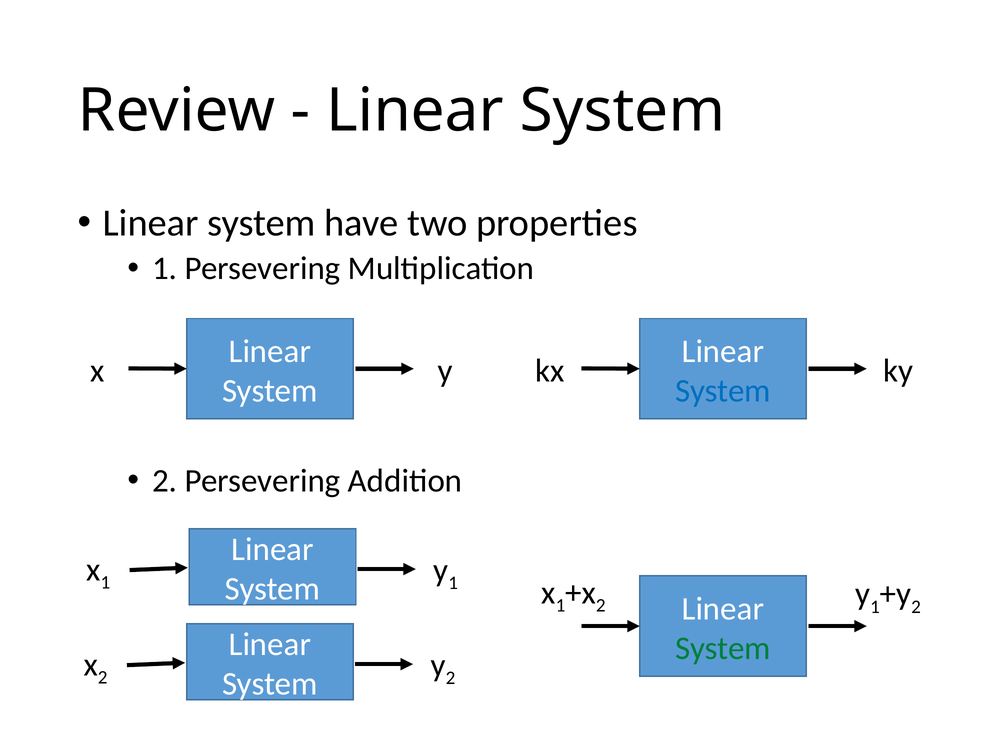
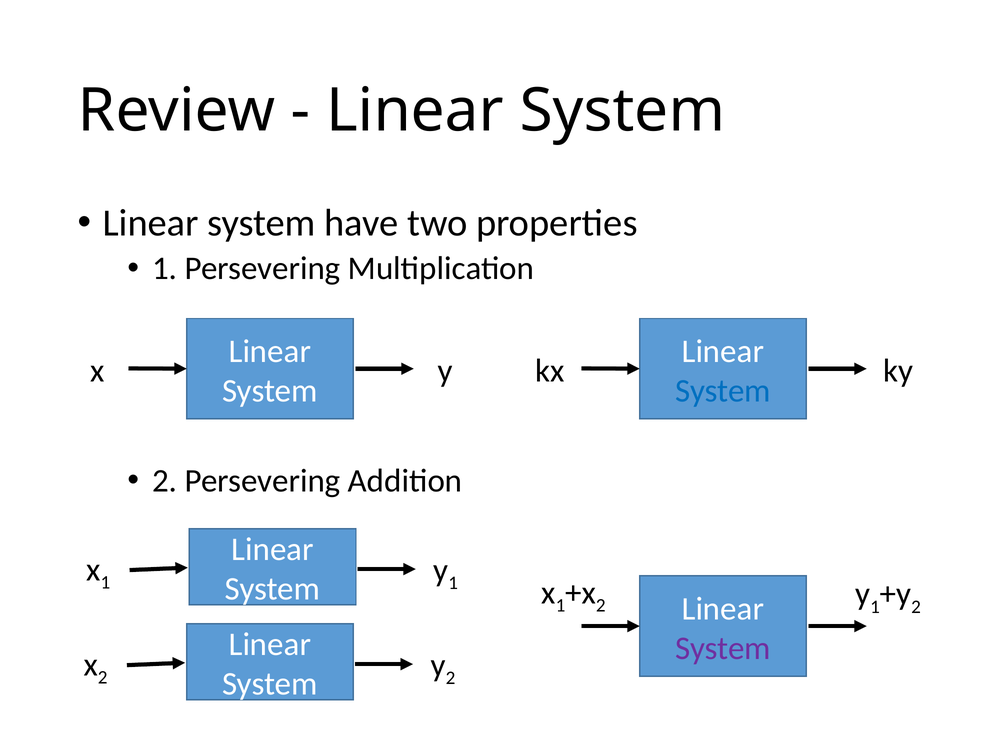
System at (723, 649) colour: green -> purple
